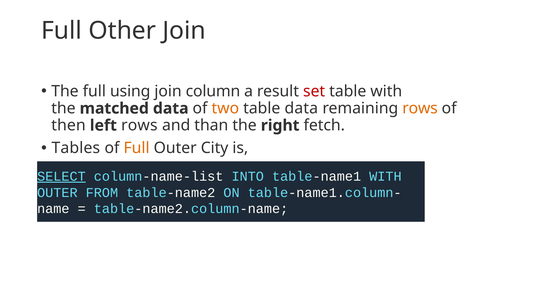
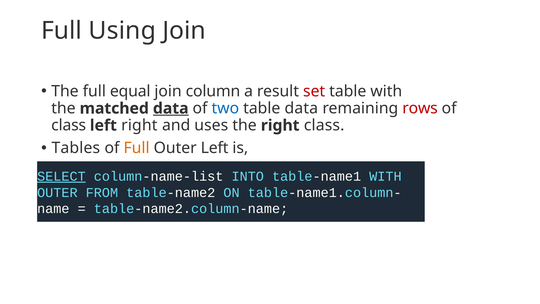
Other: Other -> Using
using: using -> equal
data at (171, 108) underline: none -> present
two colour: orange -> blue
rows at (420, 108) colour: orange -> red
then at (69, 125): then -> class
left rows: rows -> right
than: than -> uses
right fetch: fetch -> class
Outer City: City -> Left
